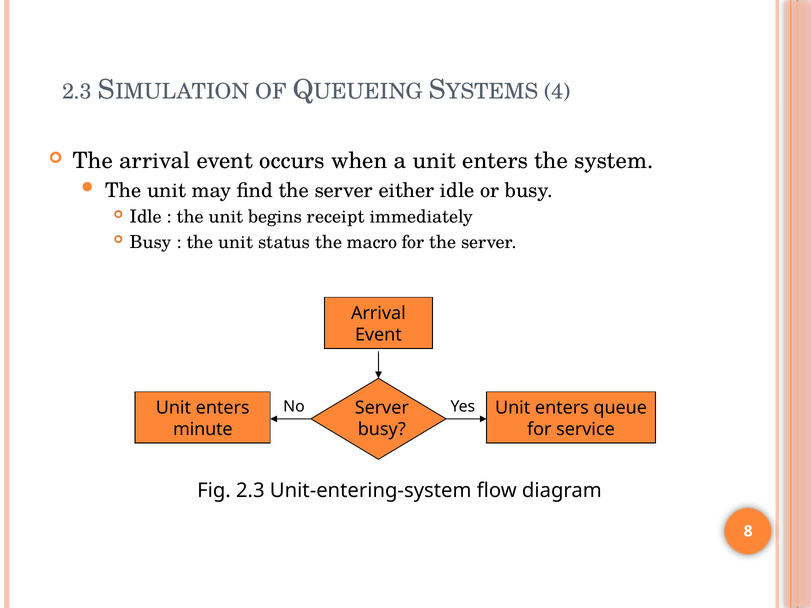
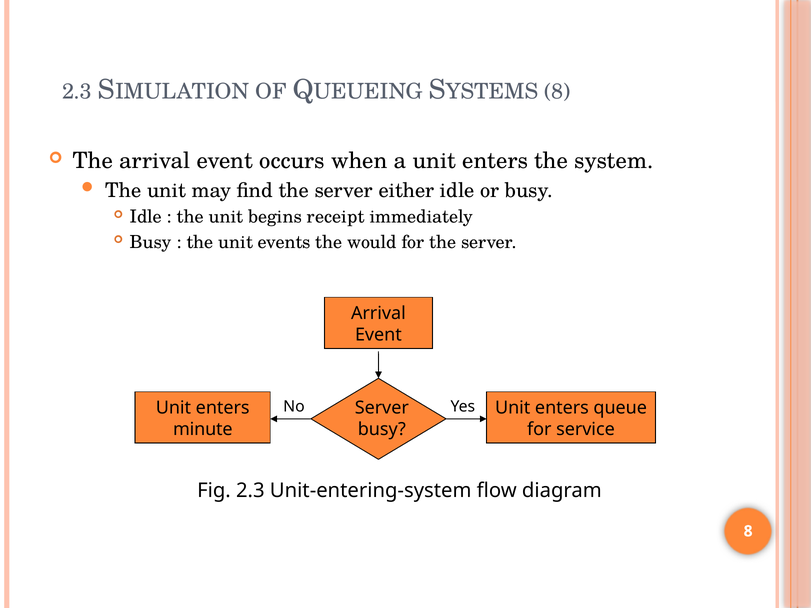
4 at (557, 92): 4 -> 8
status: status -> events
macro: macro -> would
